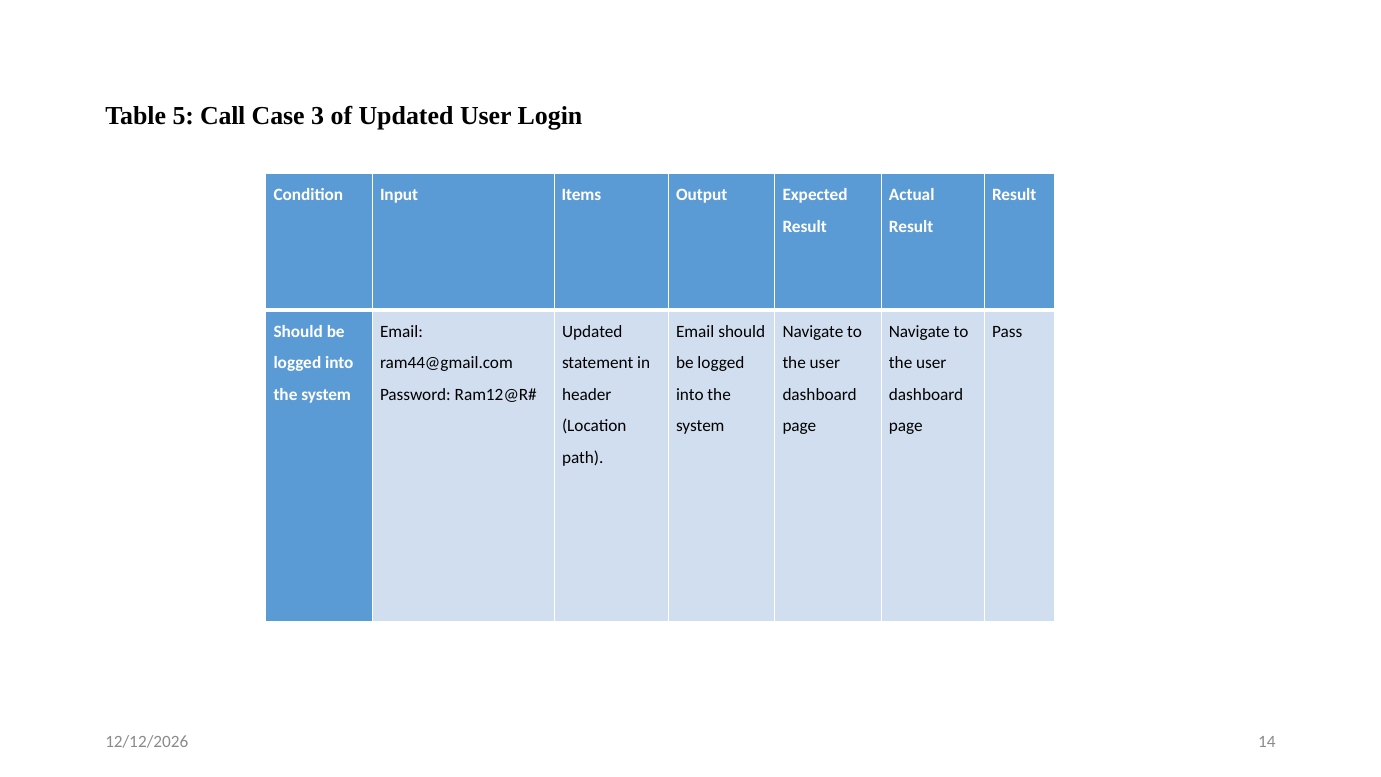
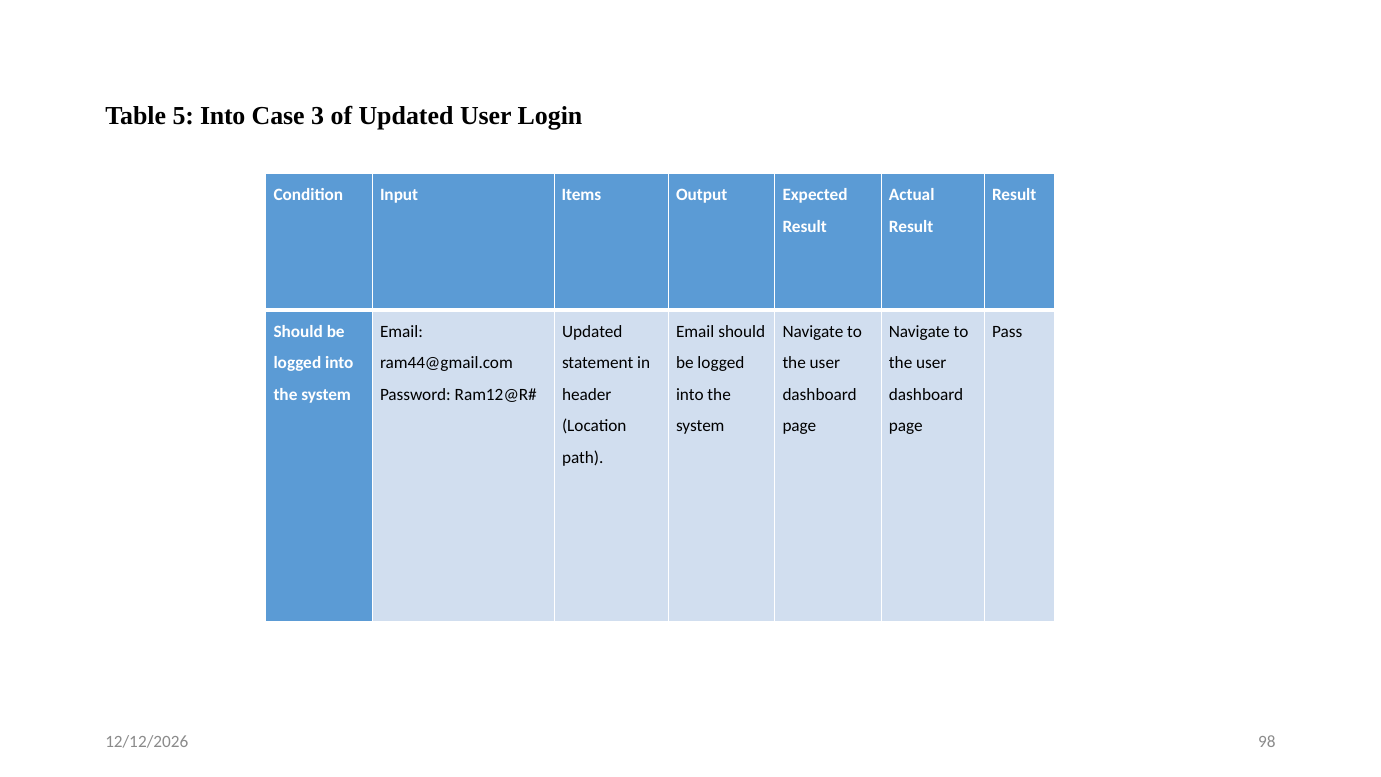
5 Call: Call -> Into
14: 14 -> 98
